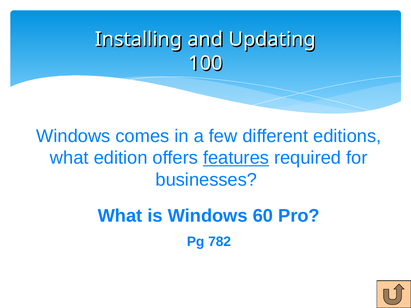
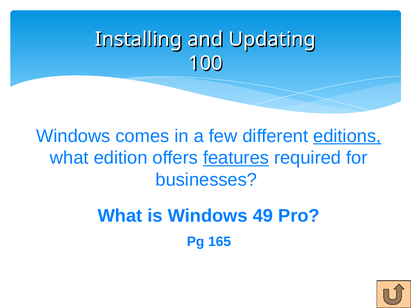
editions underline: none -> present
60: 60 -> 49
782: 782 -> 165
